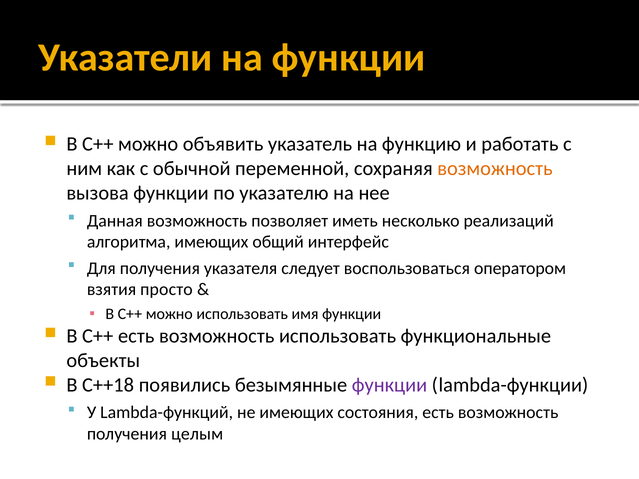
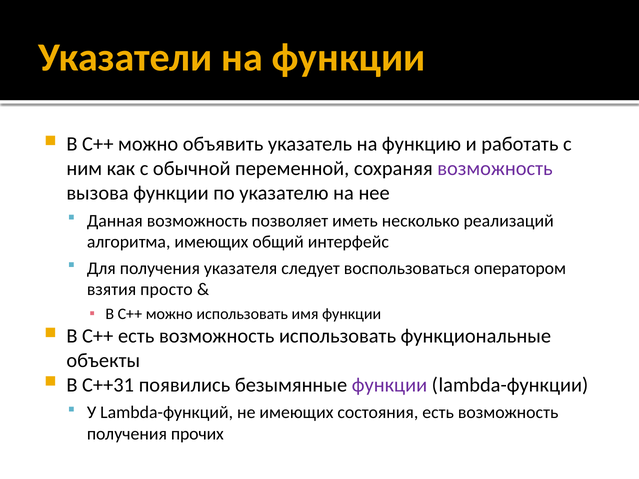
возможность at (495, 169) colour: orange -> purple
C++18: C++18 -> C++31
целым: целым -> прочих
